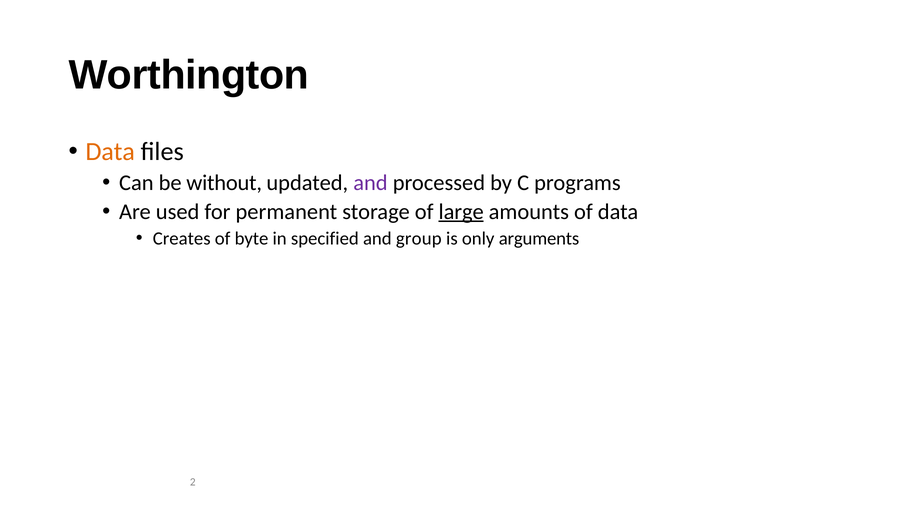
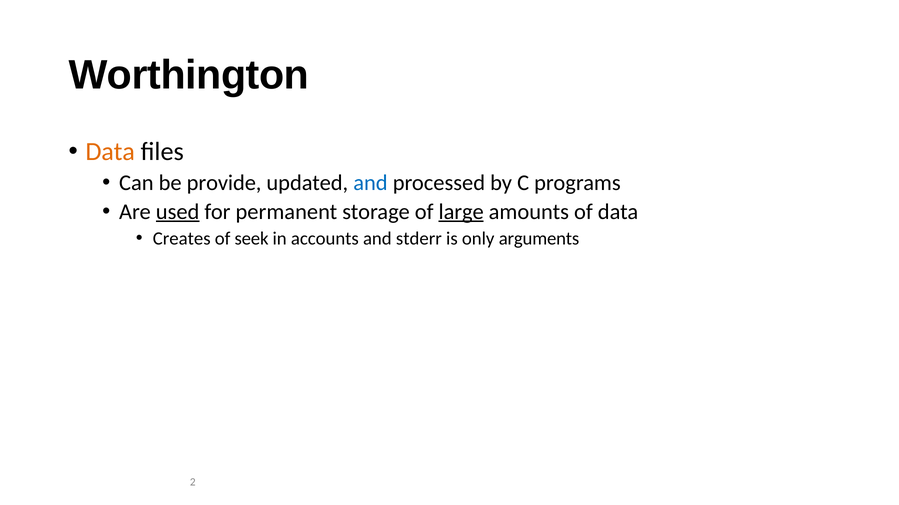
without: without -> provide
and at (370, 183) colour: purple -> blue
used underline: none -> present
byte: byte -> seek
specified: specified -> accounts
group: group -> stderr
